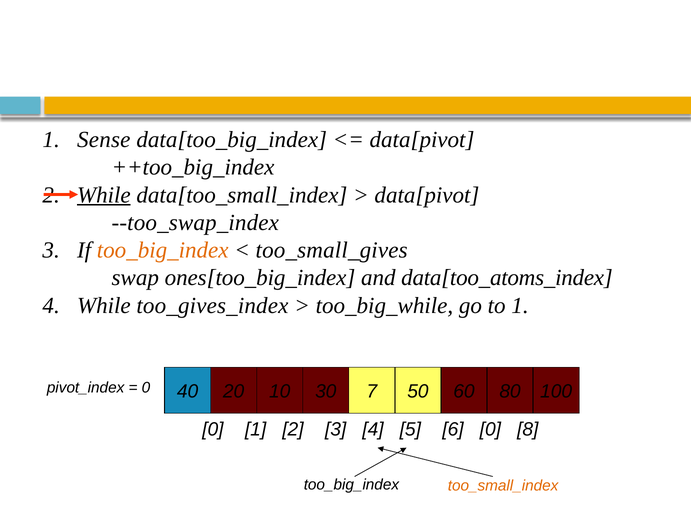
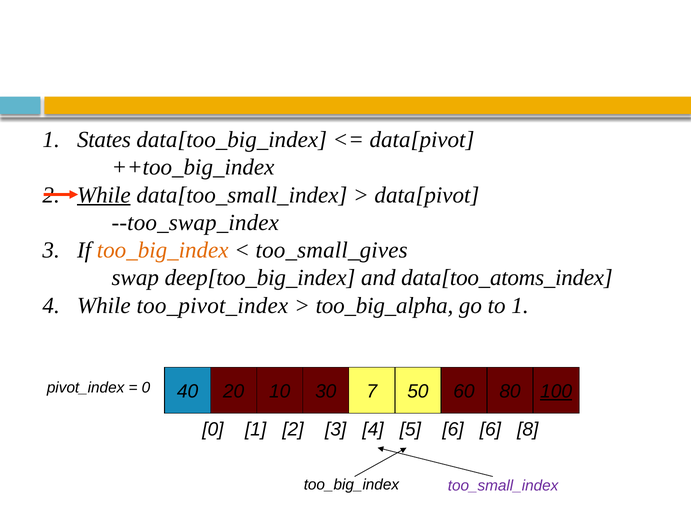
Sense: Sense -> States
ones[too_big_index: ones[too_big_index -> deep[too_big_index
too_gives_index: too_gives_index -> too_pivot_index
too_big_while: too_big_while -> too_big_alpha
100 underline: none -> present
6 0: 0 -> 6
too_small_index colour: orange -> purple
